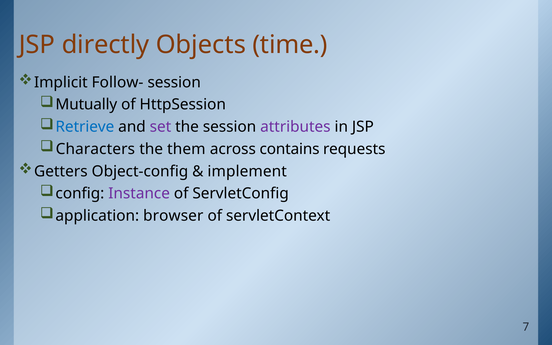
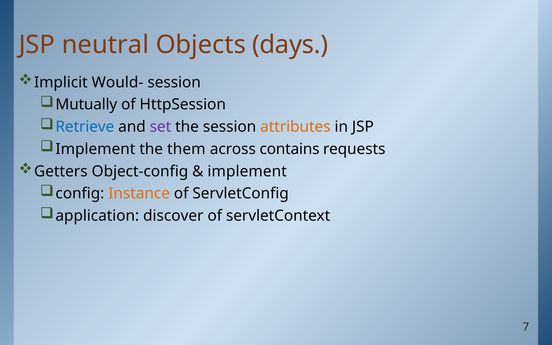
directly: directly -> neutral
time: time -> days
Follow-: Follow- -> Would-
attributes colour: purple -> orange
Characters at (95, 149): Characters -> Implement
Instance colour: purple -> orange
browser: browser -> discover
